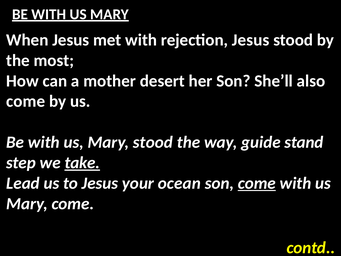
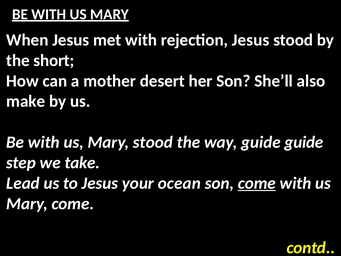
most: most -> short
come at (26, 101): come -> make
guide stand: stand -> guide
take underline: present -> none
